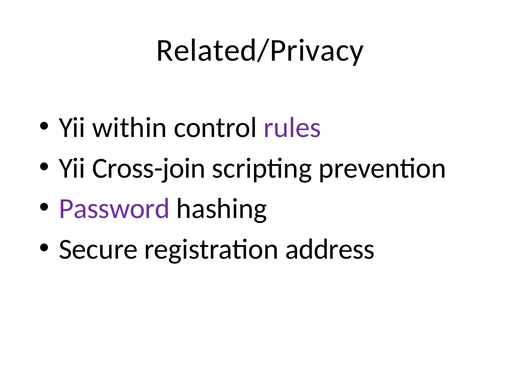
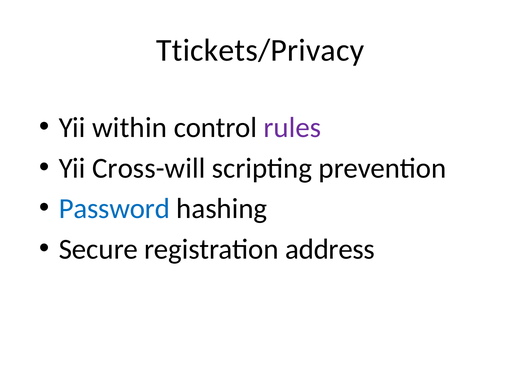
Related/Privacy: Related/Privacy -> Ttickets/Privacy
Cross-join: Cross-join -> Cross-will
Password colour: purple -> blue
